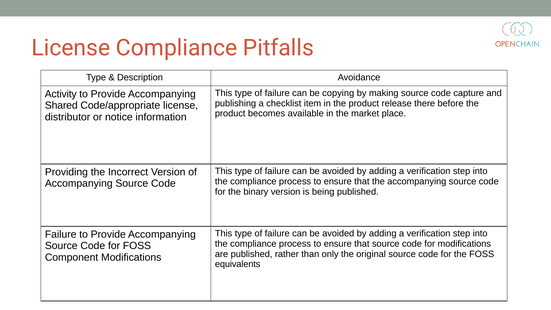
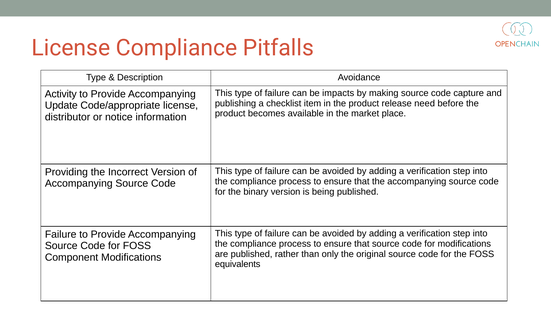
copying: copying -> impacts
there: there -> need
Shared: Shared -> Update
